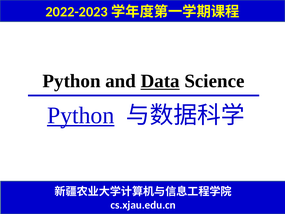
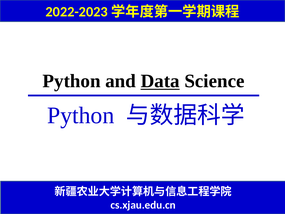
Python at (81, 115) underline: present -> none
